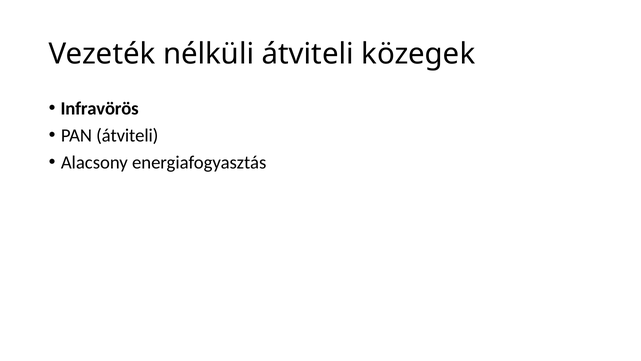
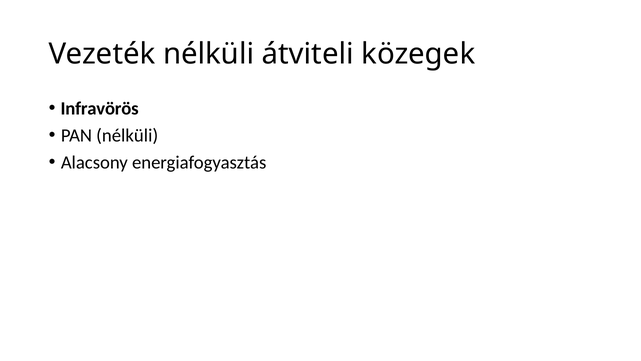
PAN átviteli: átviteli -> nélküli
